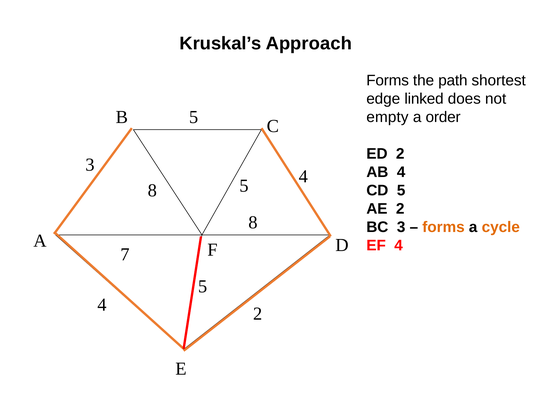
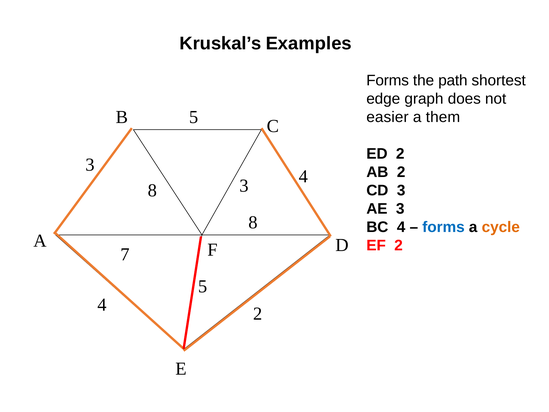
Approach: Approach -> Examples
linked: linked -> graph
empty: empty -> easier
order: order -> them
AB 4: 4 -> 2
8 5: 5 -> 3
CD 5: 5 -> 3
AE 2: 2 -> 3
BC 3: 3 -> 4
forms at (443, 227) colour: orange -> blue
EF 4: 4 -> 2
